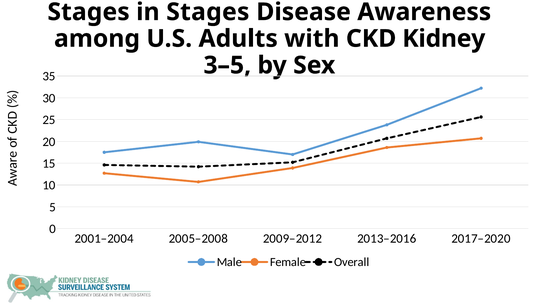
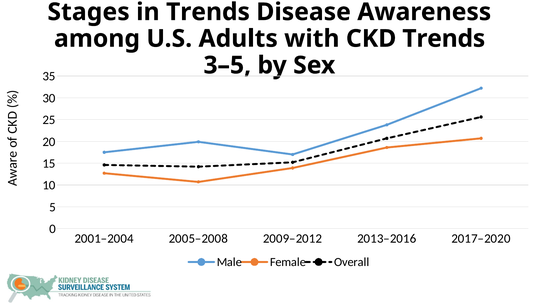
in Stages: Stages -> Trends
CKD Kidney: Kidney -> Trends
